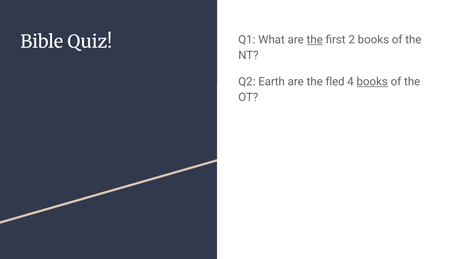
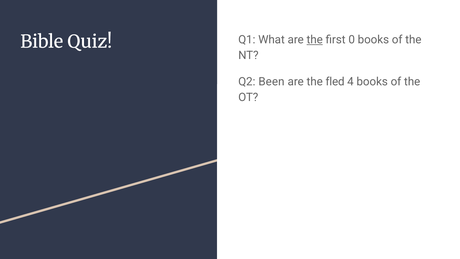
2: 2 -> 0
Earth: Earth -> Been
books at (372, 82) underline: present -> none
